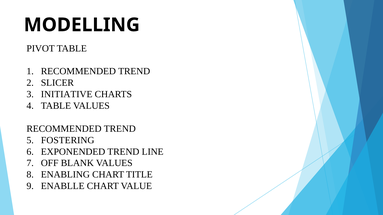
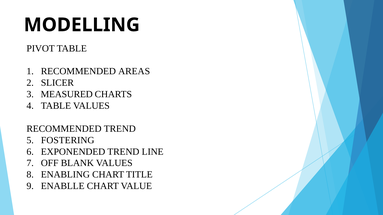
TREND at (134, 71): TREND -> AREAS
INITIATIVE: INITIATIVE -> MEASURED
